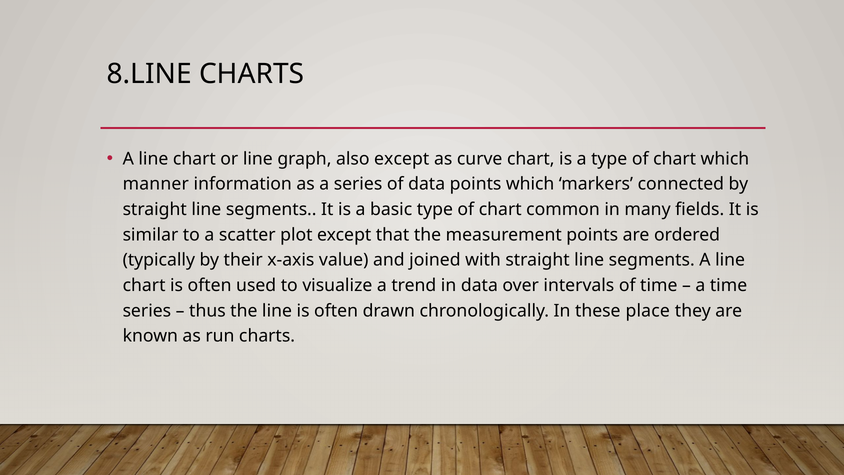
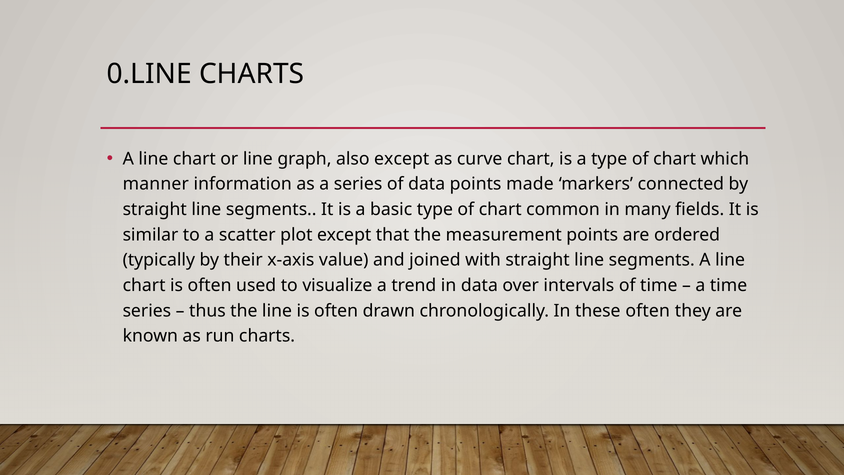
8.LINE: 8.LINE -> 0.LINE
points which: which -> made
these place: place -> often
